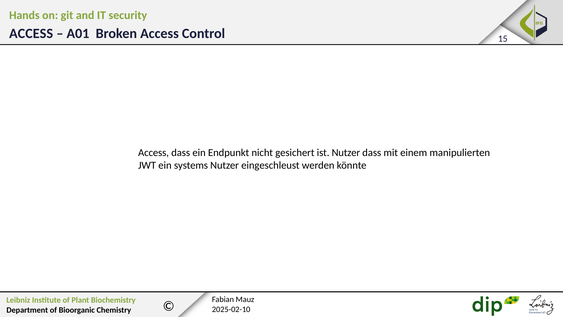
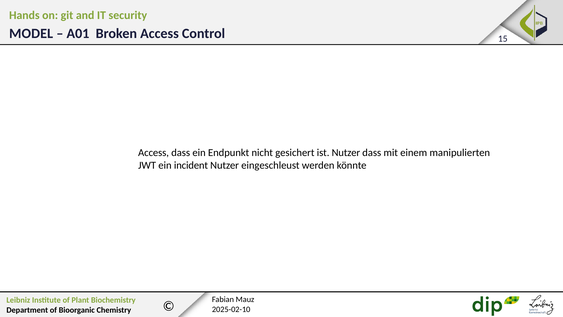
ACCESS at (31, 34): ACCESS -> MODEL
systems: systems -> incident
